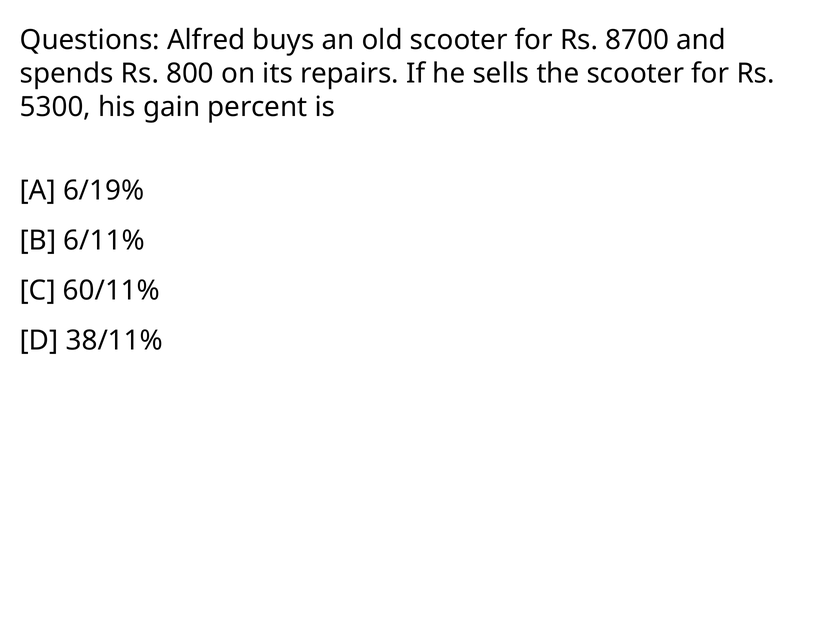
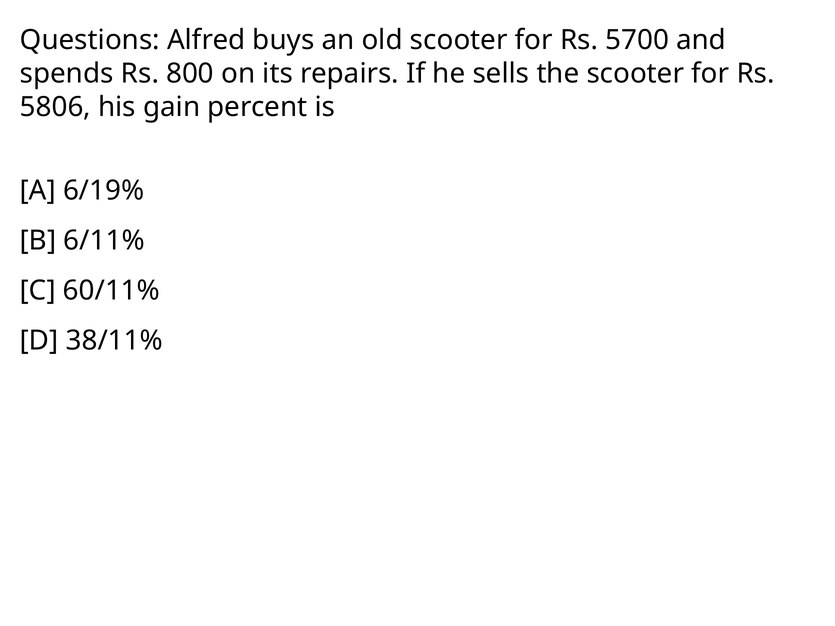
8700: 8700 -> 5700
5300: 5300 -> 5806
